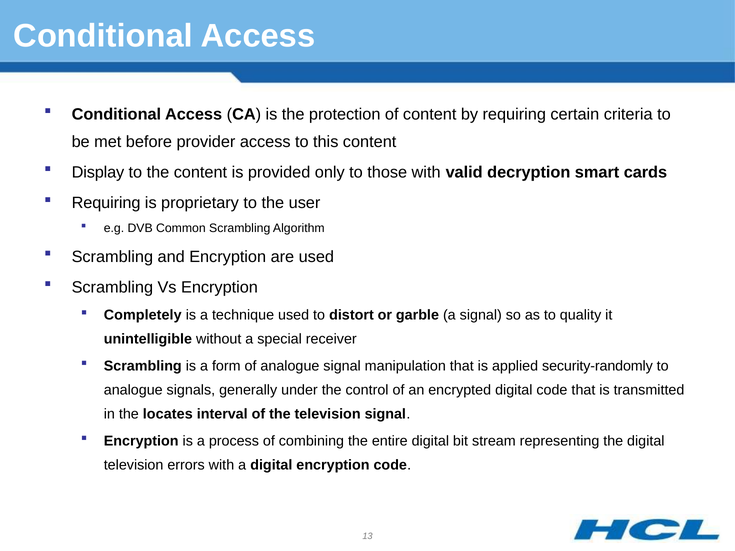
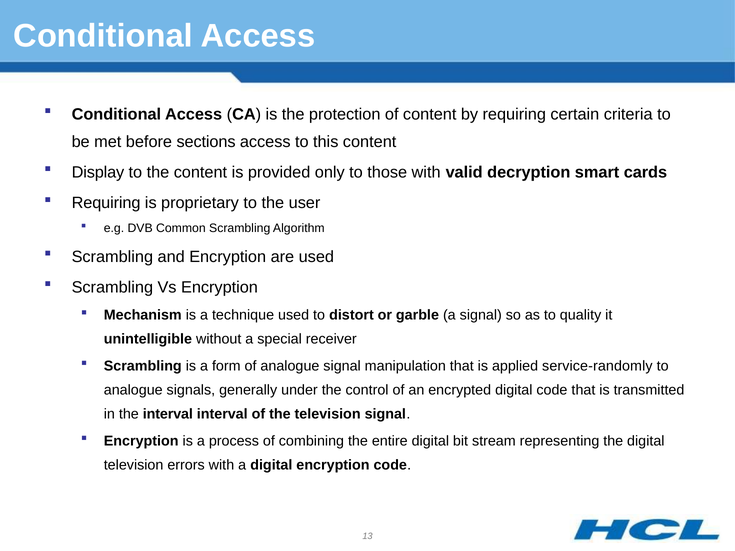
provider: provider -> sections
Completely: Completely -> Mechanism
security-randomly: security-randomly -> service-randomly
the locates: locates -> interval
